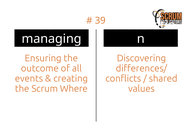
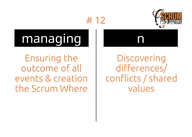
39: 39 -> 12
creating: creating -> creation
